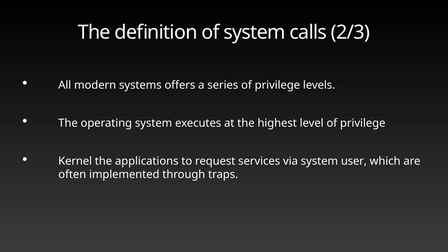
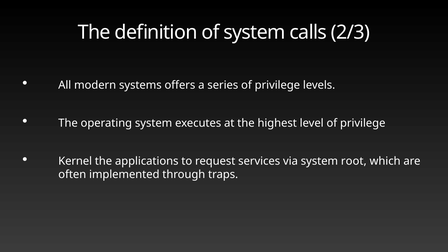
user: user -> root
